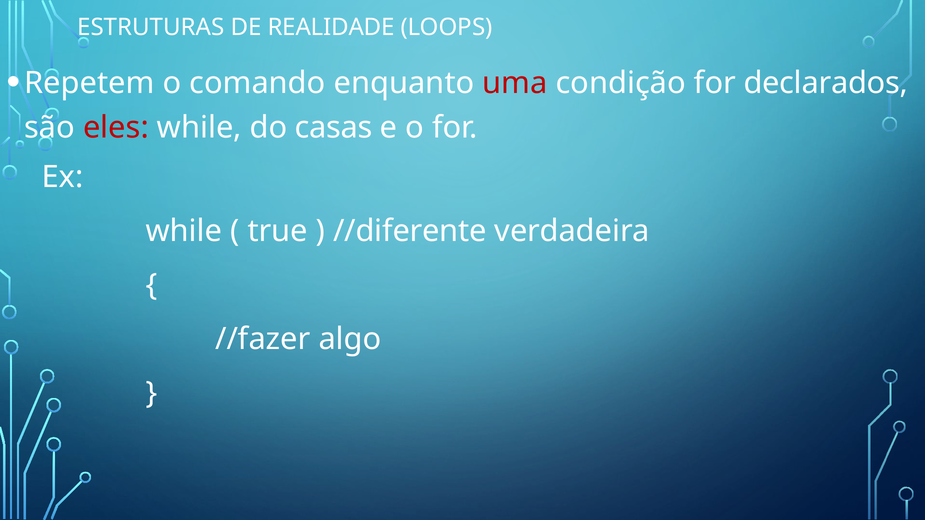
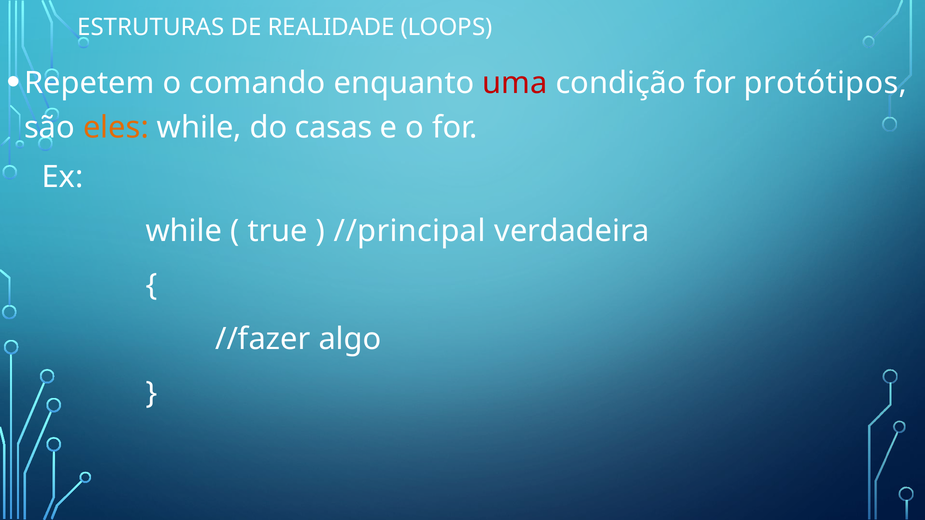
declarados: declarados -> protótipos
eles colour: red -> orange
//diferente: //diferente -> //principal
